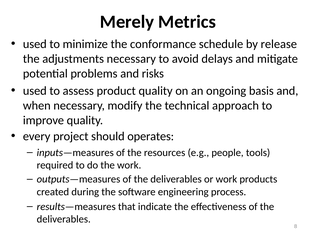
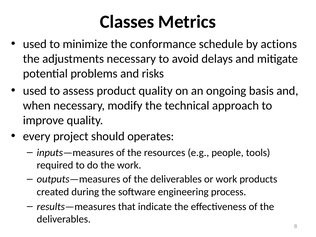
Merely: Merely -> Classes
release: release -> actions
